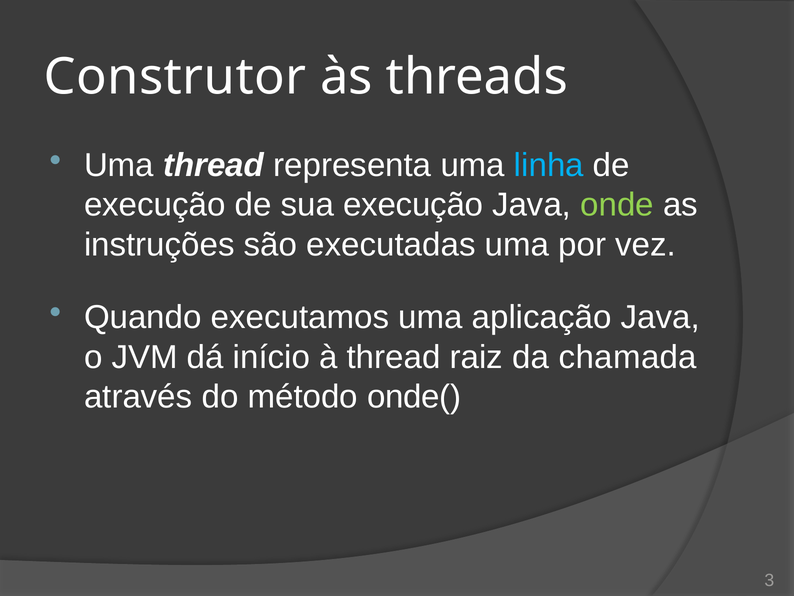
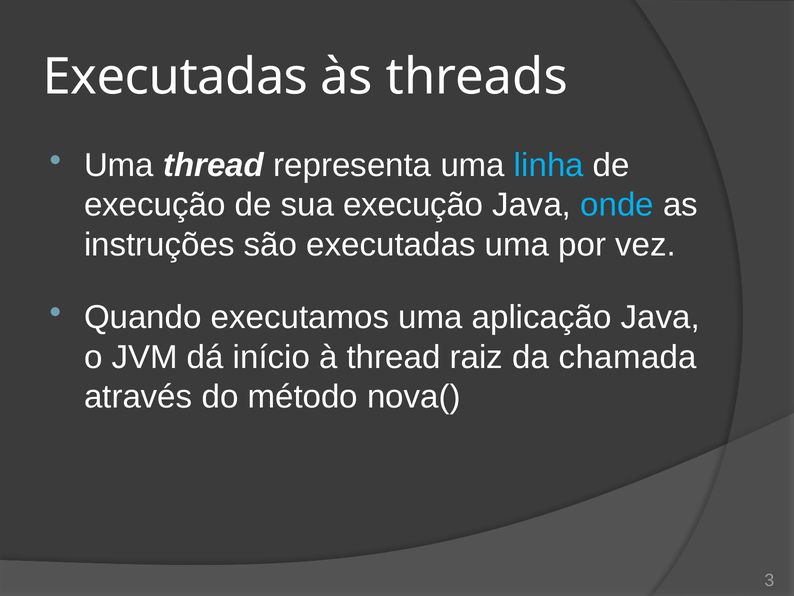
Construtor at (175, 77): Construtor -> Executadas
onde colour: light green -> light blue
onde(: onde( -> nova(
